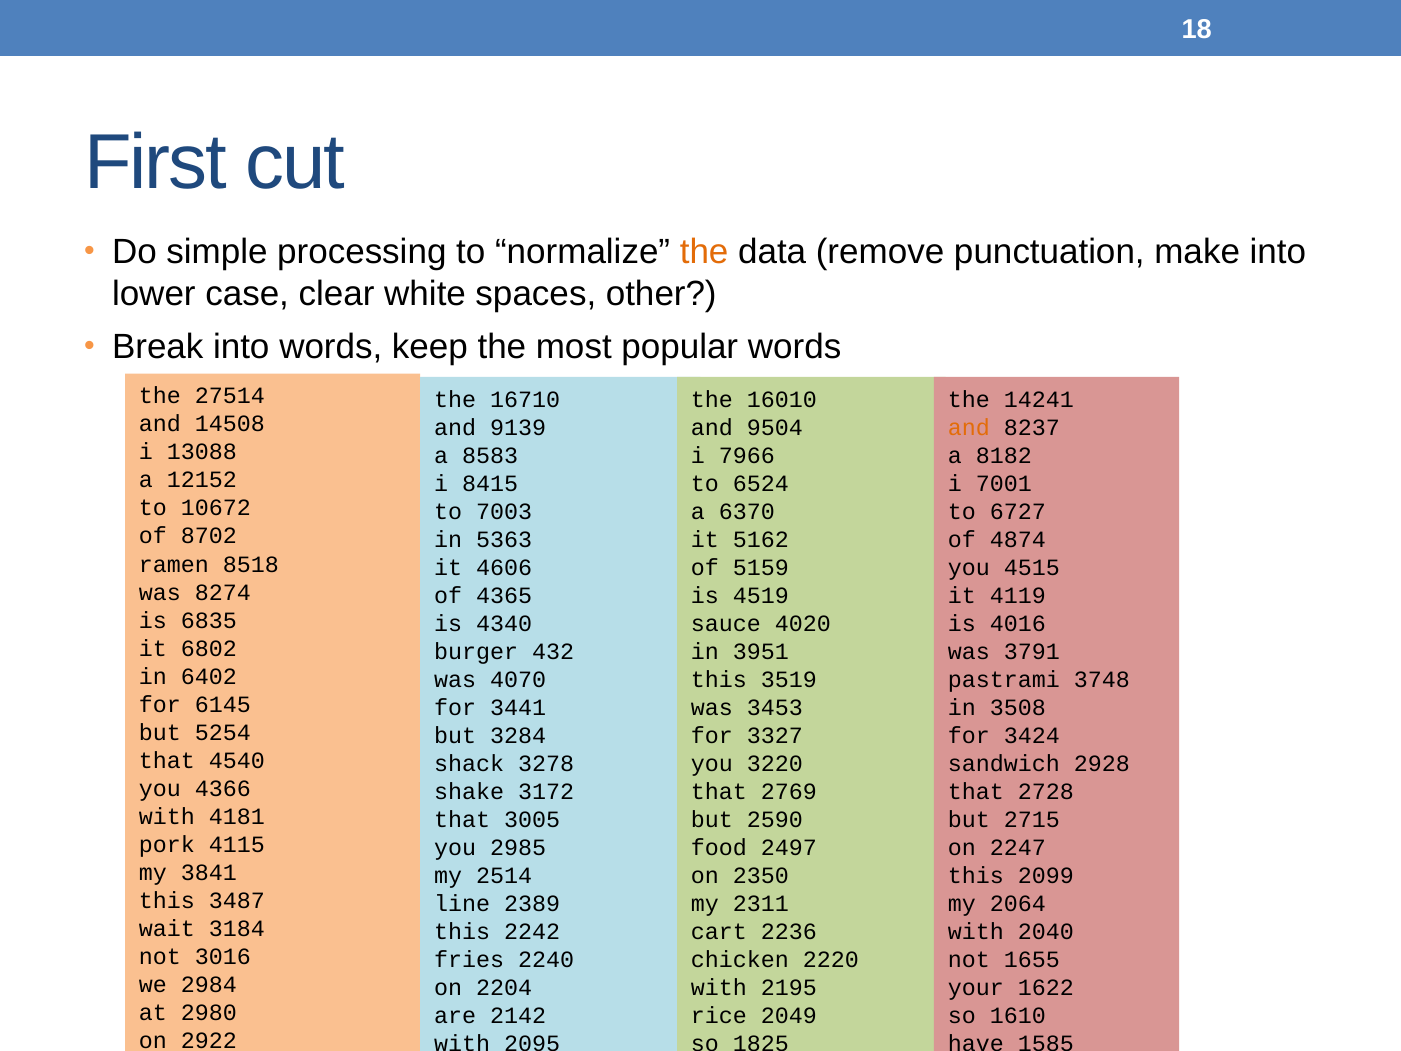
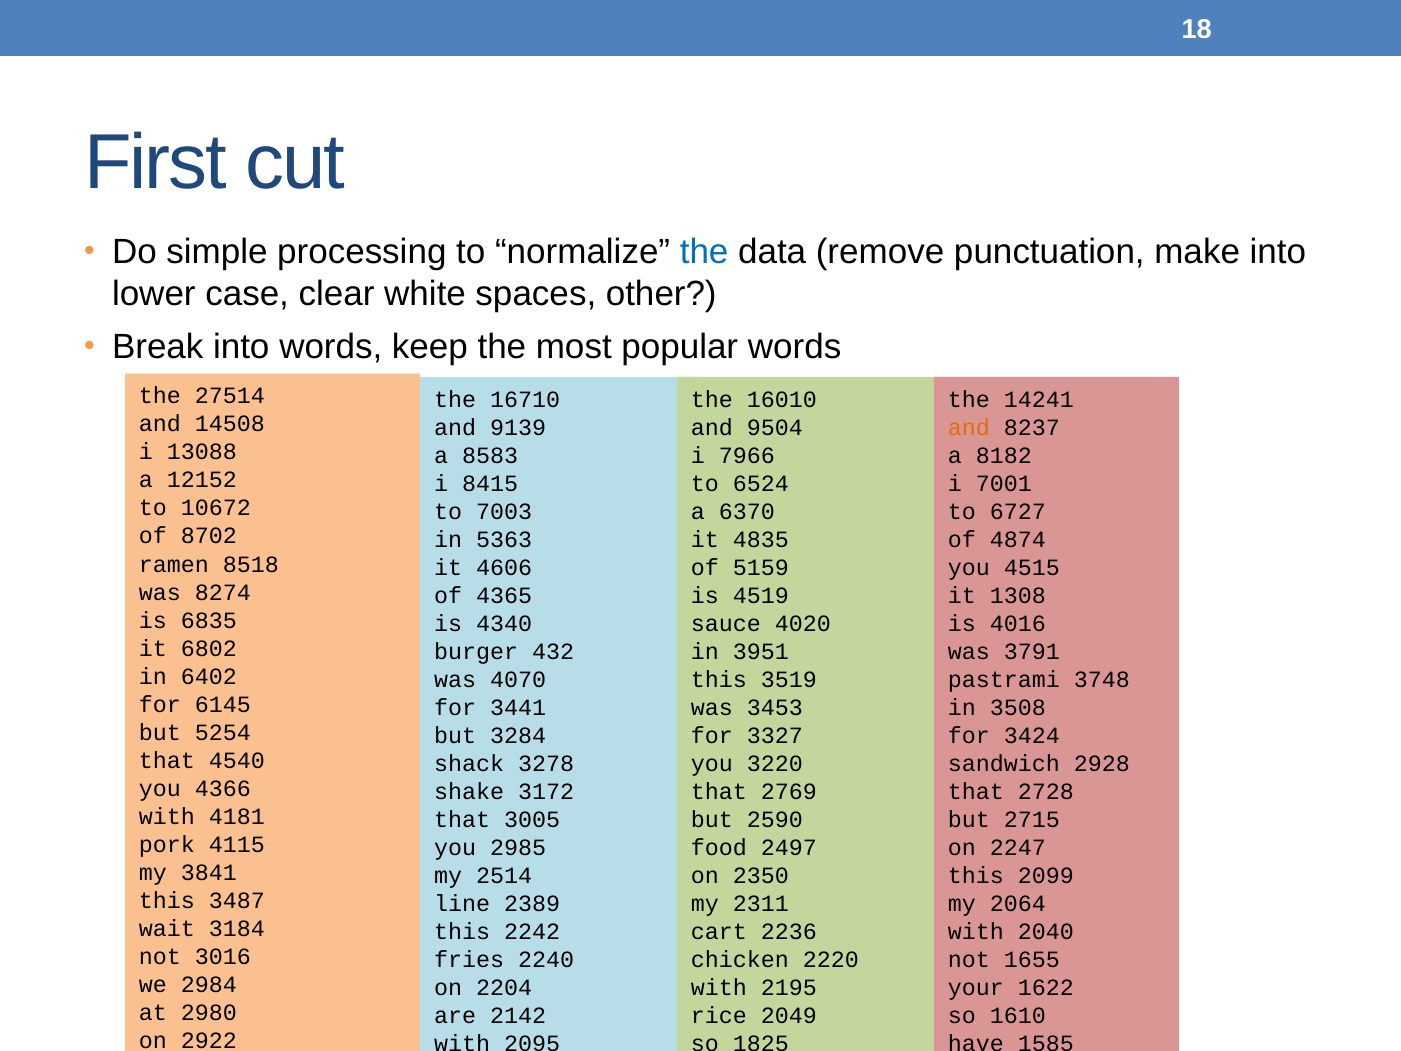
the at (704, 252) colour: orange -> blue
5162: 5162 -> 4835
4119: 4119 -> 1308
